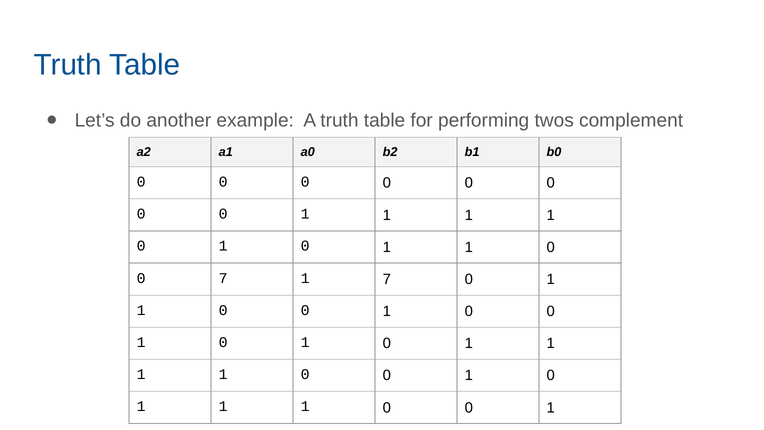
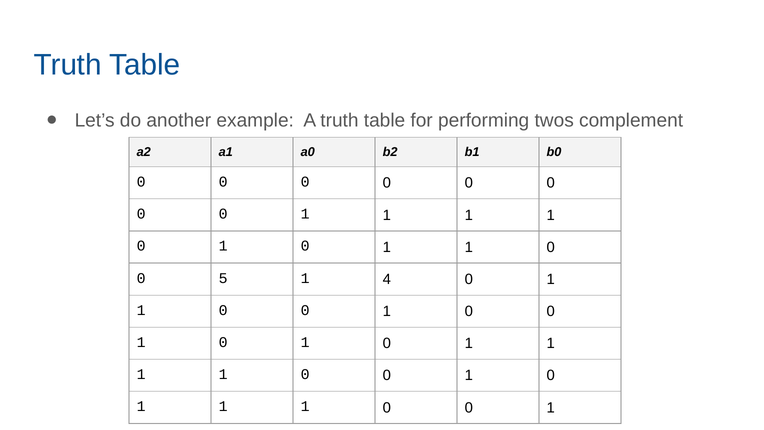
0 7: 7 -> 5
1 7: 7 -> 4
